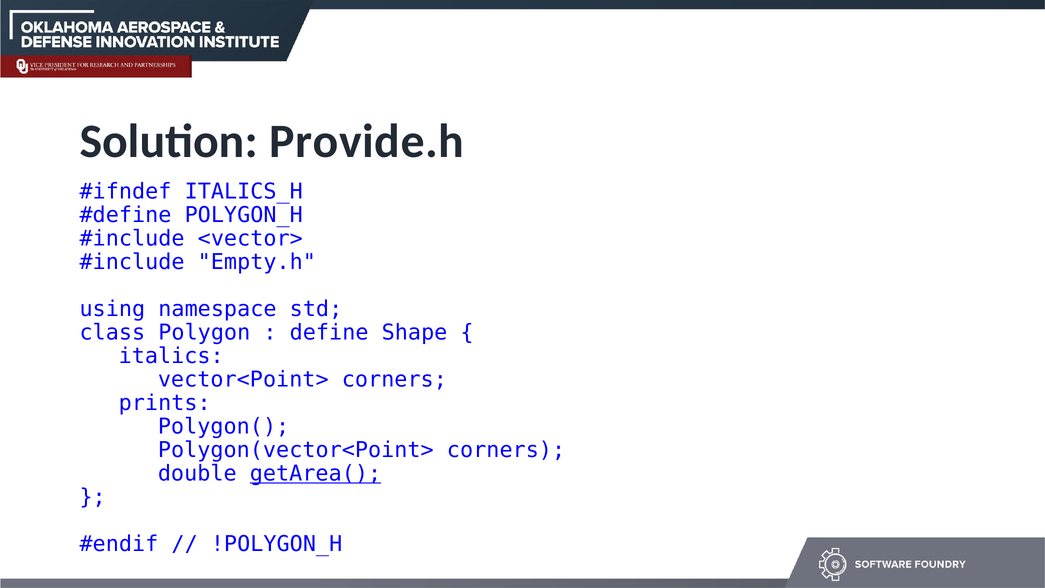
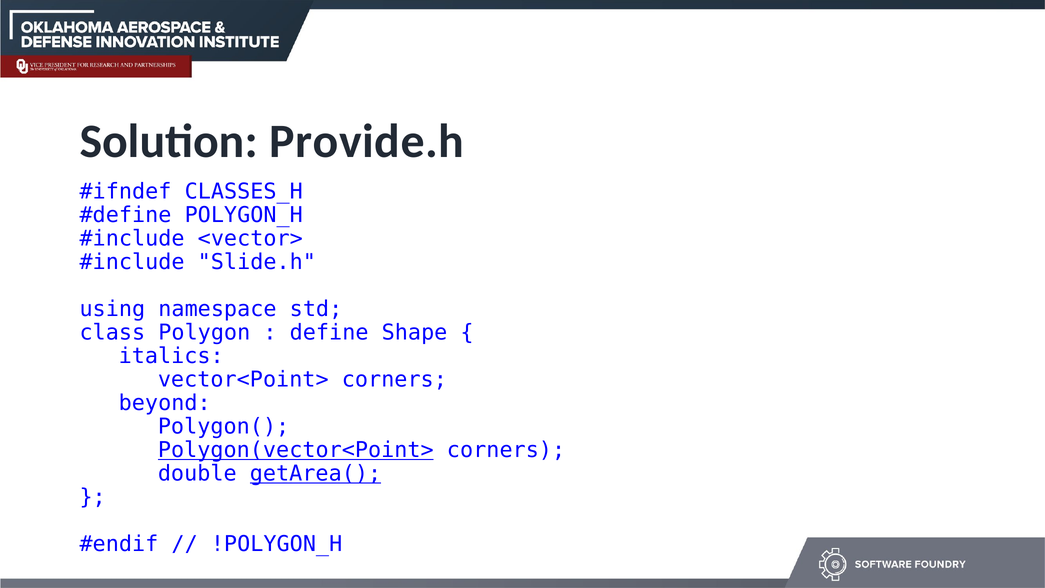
ITALICS_H: ITALICS_H -> CLASSES_H
Empty.h: Empty.h -> Slide.h
prints: prints -> beyond
Polygon(vector<Point> underline: none -> present
